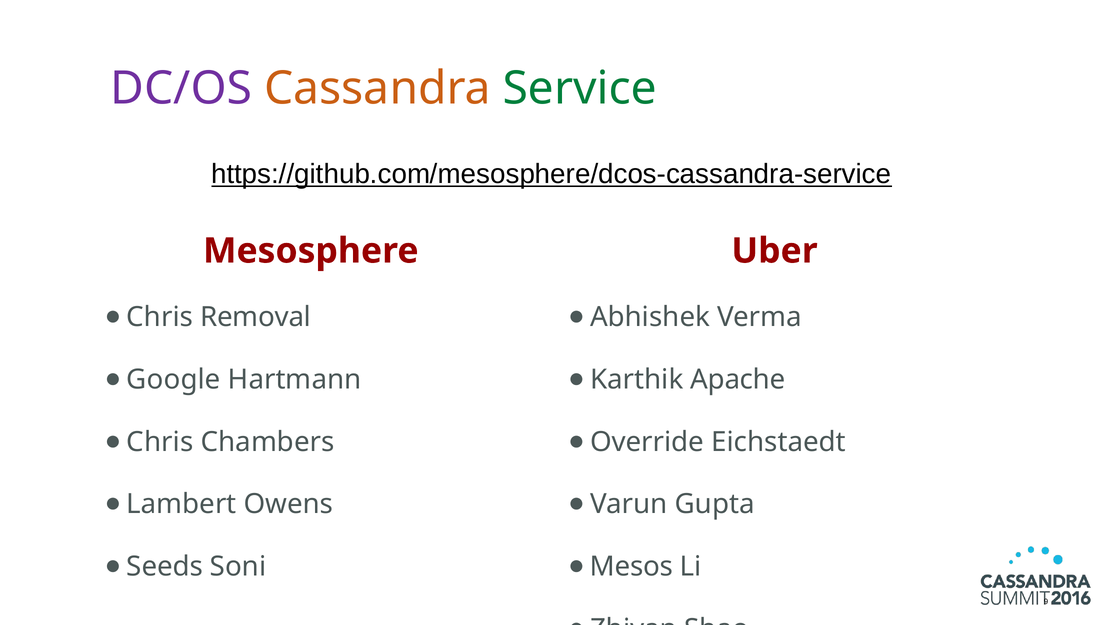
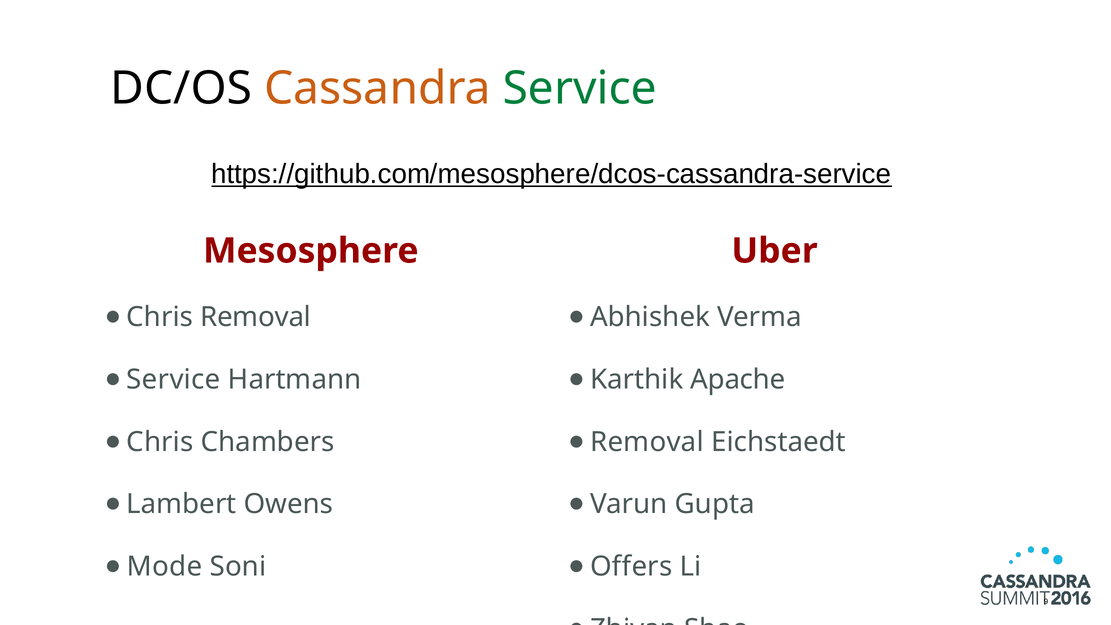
DC/OS colour: purple -> black
Google at (174, 380): Google -> Service
Override at (647, 442): Override -> Removal
Seeds: Seeds -> Mode
Mesos: Mesos -> Offers
